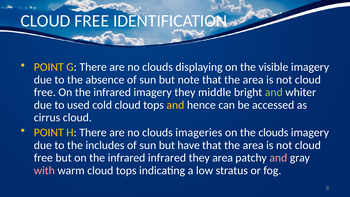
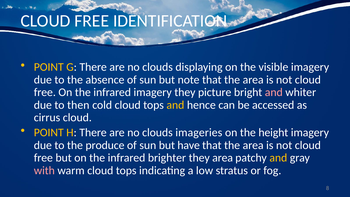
middle: middle -> picture
and at (274, 92) colour: light green -> pink
used: used -> then
the clouds: clouds -> height
includes: includes -> produce
infrared infrared: infrared -> brighter
and at (278, 158) colour: pink -> yellow
